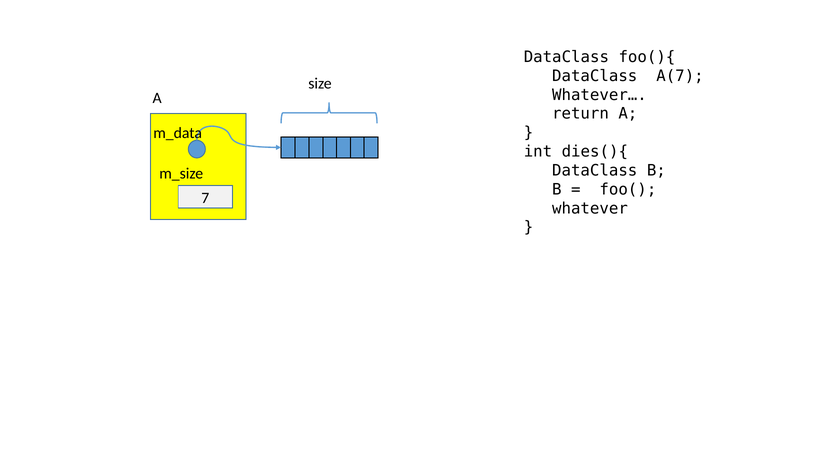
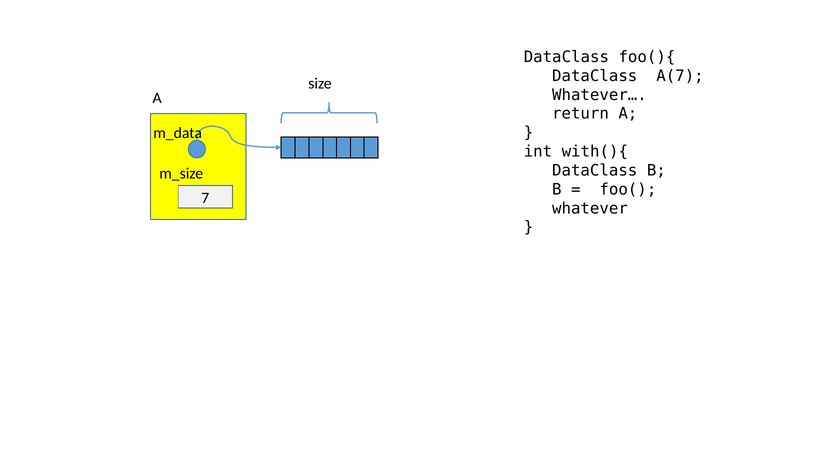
dies(){: dies(){ -> with(){
